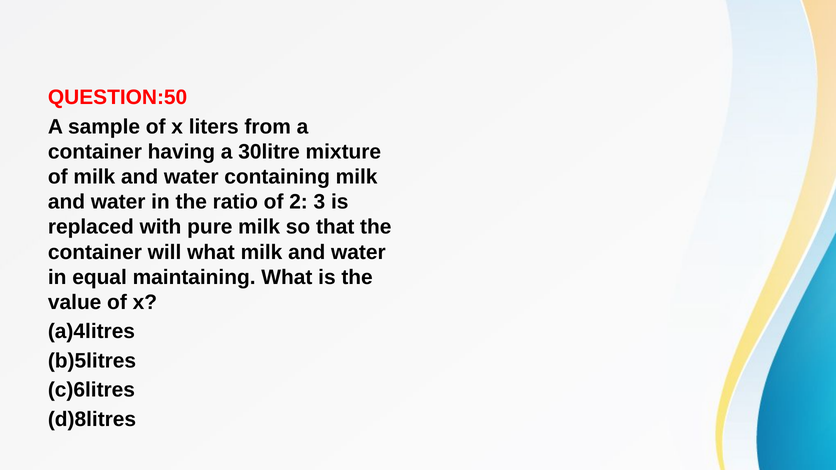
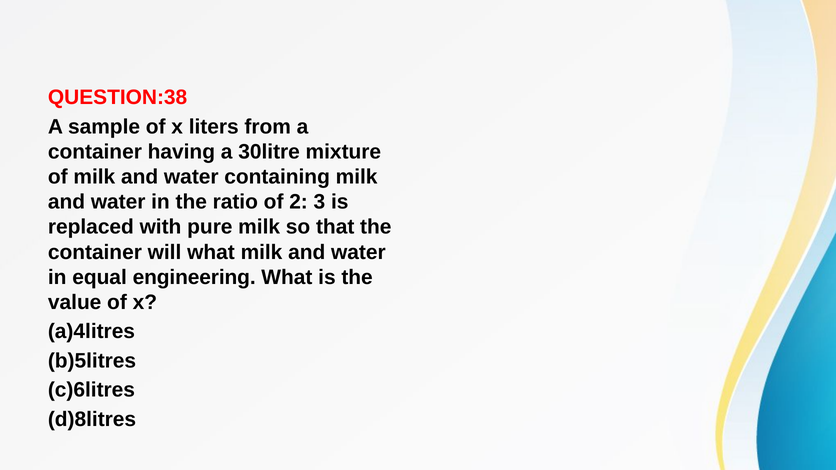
QUESTION:50: QUESTION:50 -> QUESTION:38
maintaining: maintaining -> engineering
